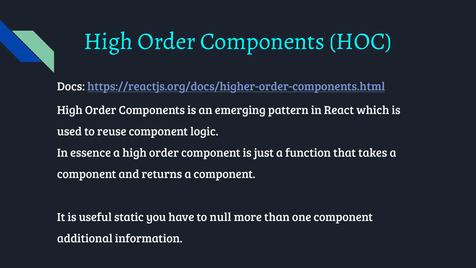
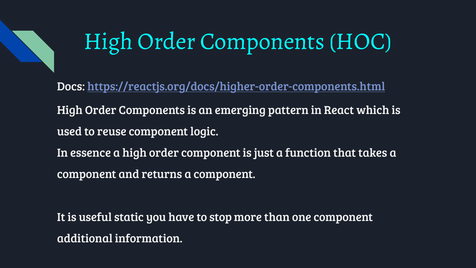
null: null -> stop
